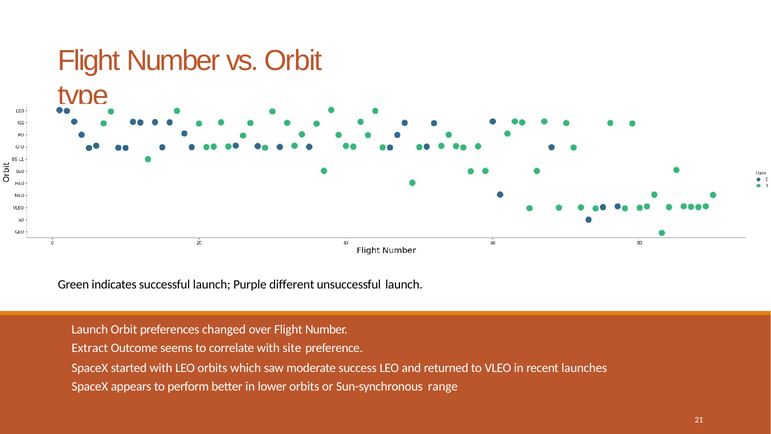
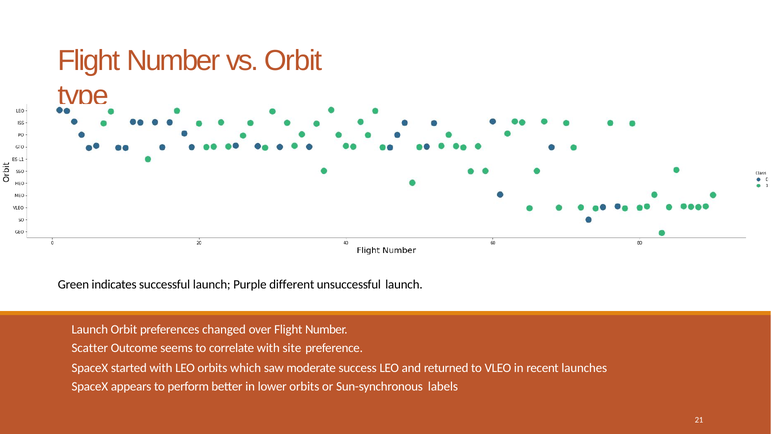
Extract: Extract -> Scatter
range: range -> labels
